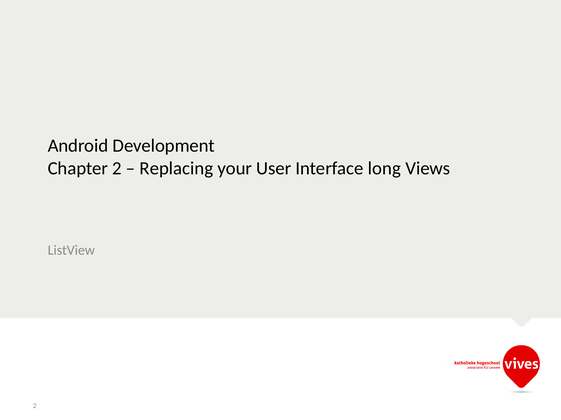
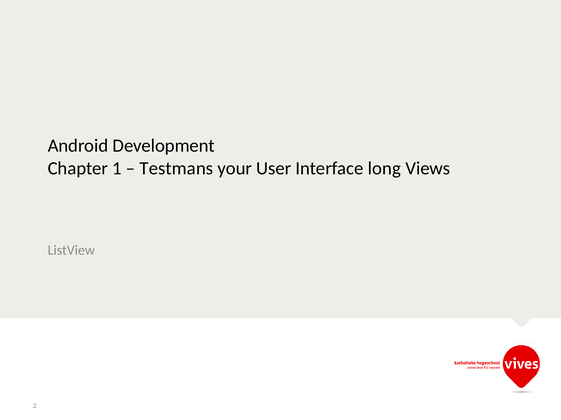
Chapter 2: 2 -> 1
Replacing: Replacing -> Testmans
